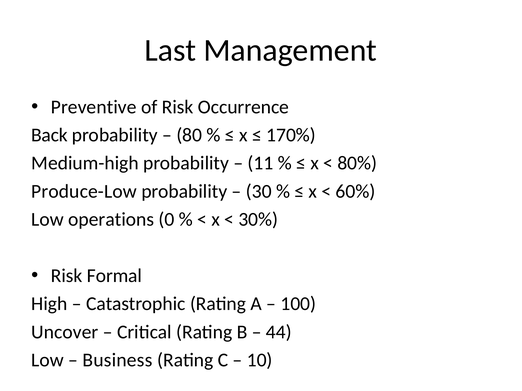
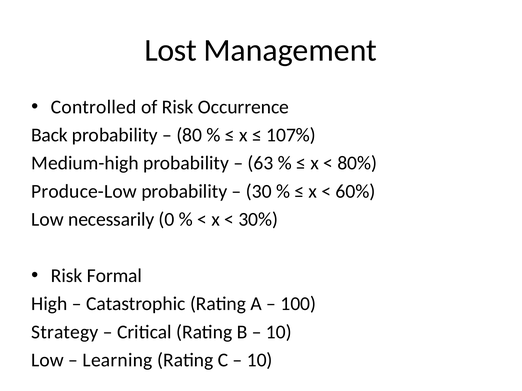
Last: Last -> Lost
Preventive: Preventive -> Controlled
170%: 170% -> 107%
11: 11 -> 63
operations: operations -> necessarily
Uncover: Uncover -> Strategy
44 at (279, 332): 44 -> 10
Business: Business -> Learning
